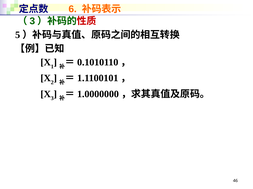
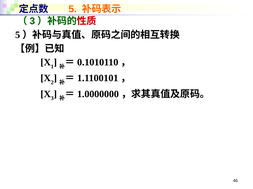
6 at (73, 9): 6 -> 5
